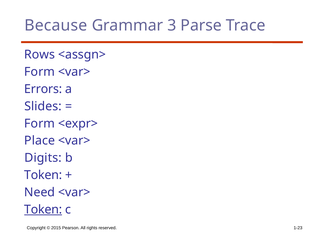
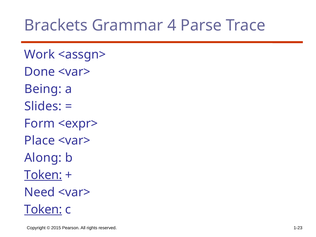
Because: Because -> Brackets
3: 3 -> 4
Rows: Rows -> Work
Form at (40, 72): Form -> Done
Errors: Errors -> Being
Digits: Digits -> Along
Token at (43, 175) underline: none -> present
